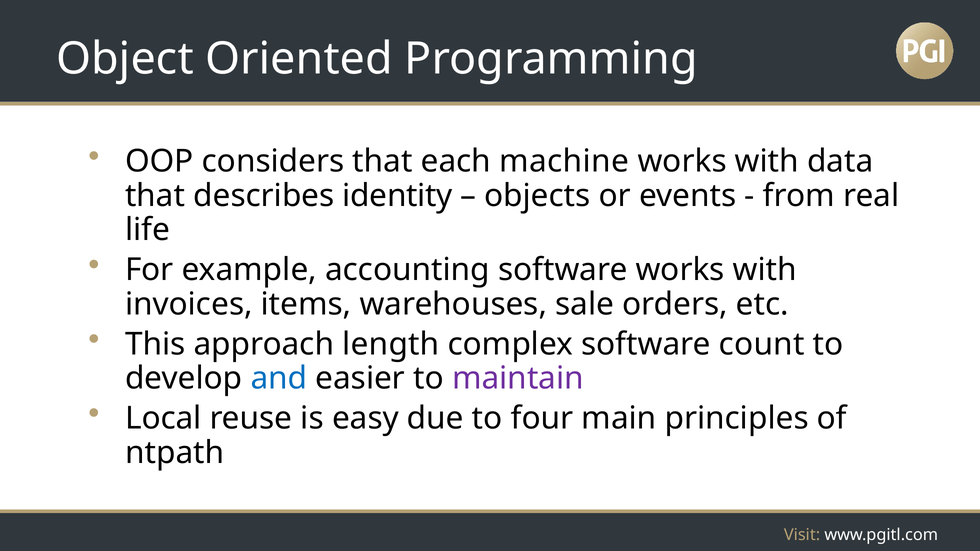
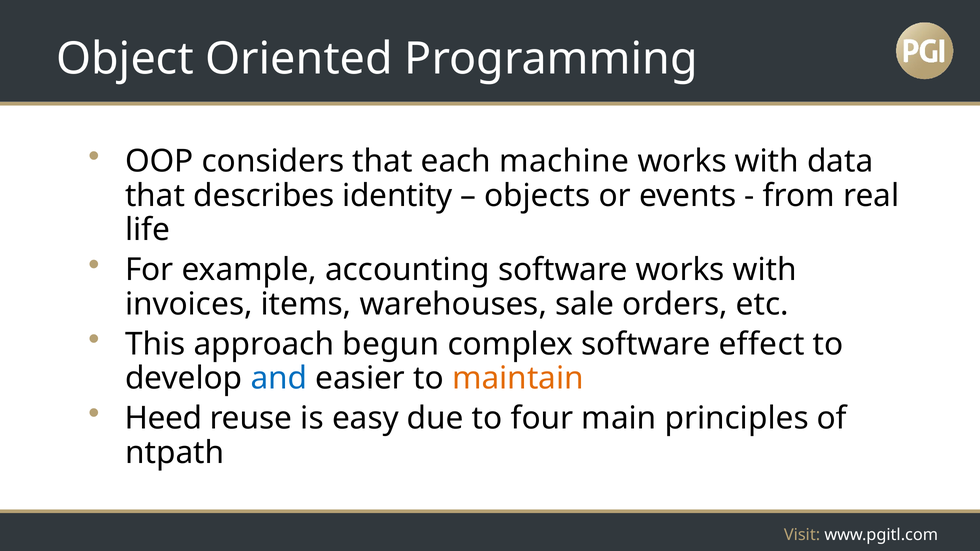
length: length -> begun
count: count -> effect
maintain colour: purple -> orange
Local: Local -> Heed
